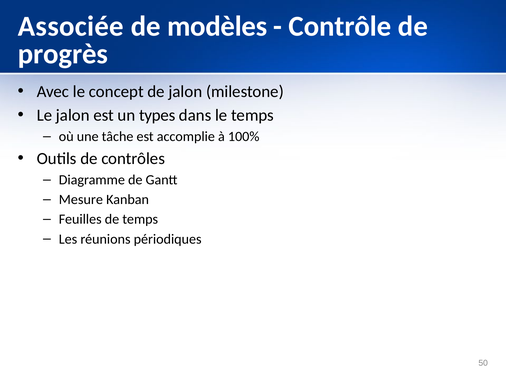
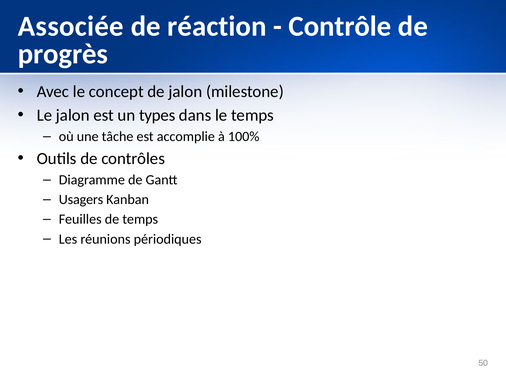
modèles: modèles -> réaction
Mesure: Mesure -> Usagers
